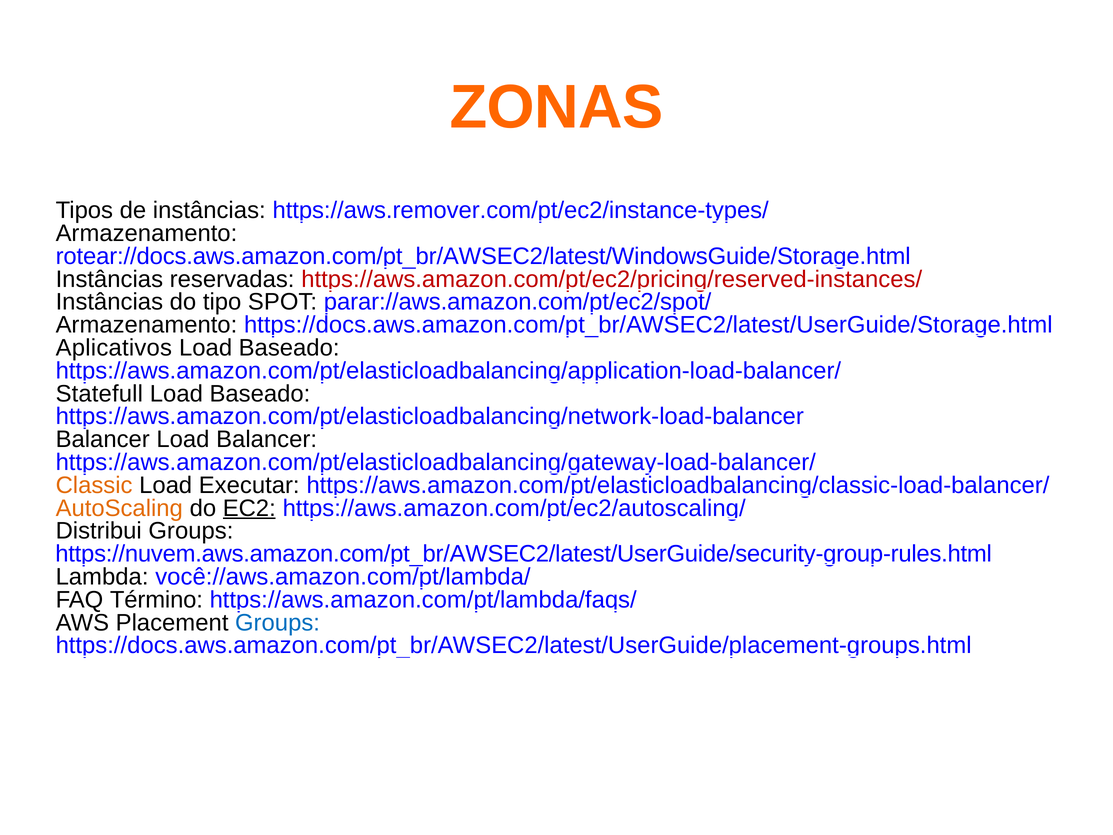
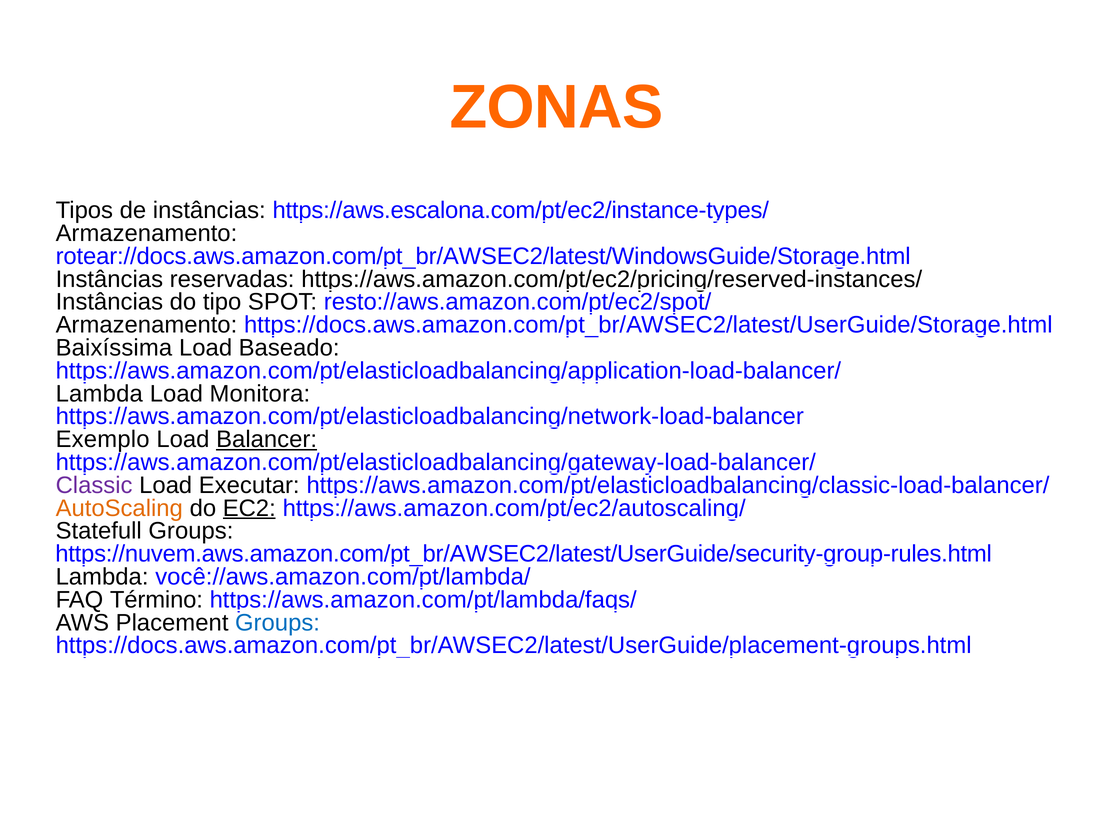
https://aws.remover.com/pt/ec2/instance-types/: https://aws.remover.com/pt/ec2/instance-types/ -> https://aws.escalona.com/pt/ec2/instance-types/
https://aws.amazon.com/pt/ec2/pricing/reserved-instances/ colour: red -> black
parar://aws.amazon.com/pt/ec2/spot/: parar://aws.amazon.com/pt/ec2/spot/ -> resto://aws.amazon.com/pt/ec2/spot/
Aplicativos: Aplicativos -> Baixíssima
Statefull at (99, 393): Statefull -> Lambda
Baseado at (260, 393): Baseado -> Monitora
Balancer at (103, 439): Balancer -> Exemplo
Balancer at (267, 439) underline: none -> present
Classic colour: orange -> purple
Distribui: Distribui -> Statefull
